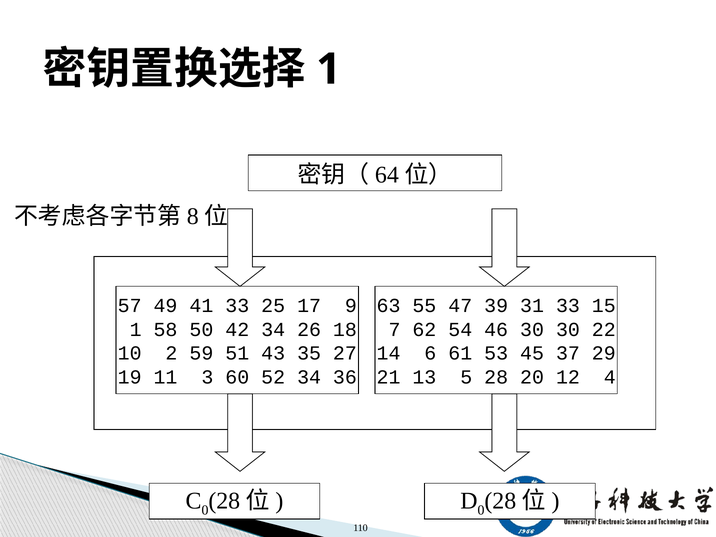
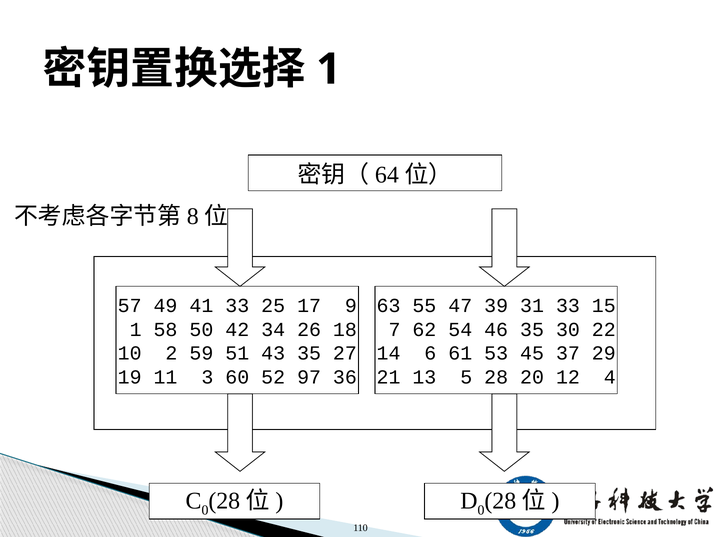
46 30: 30 -> 35
52 34: 34 -> 97
